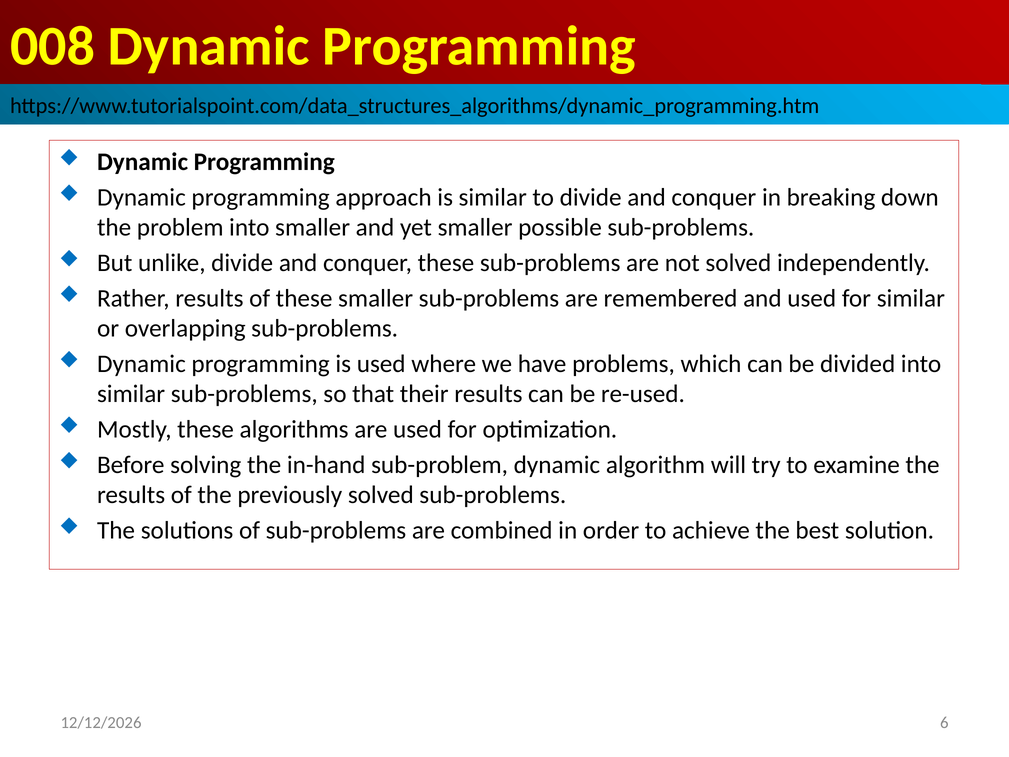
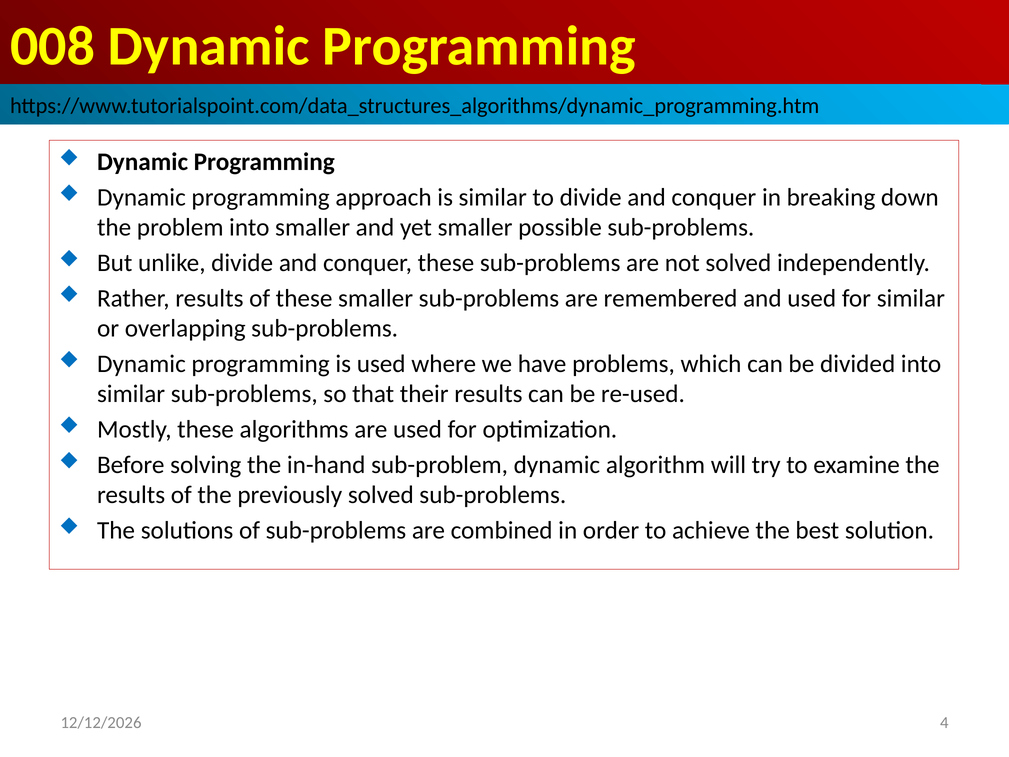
6: 6 -> 4
